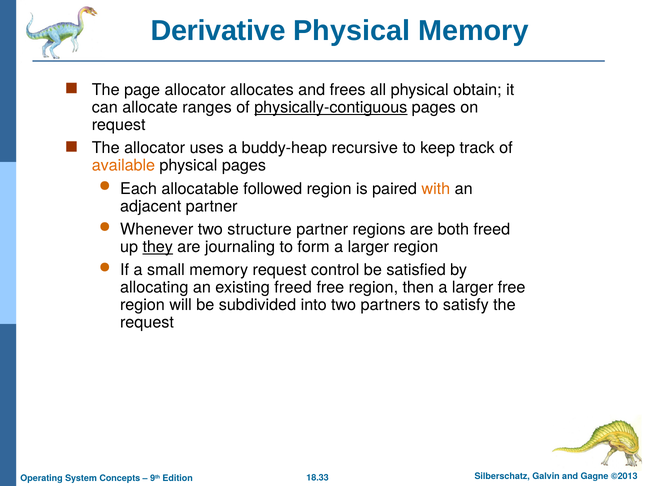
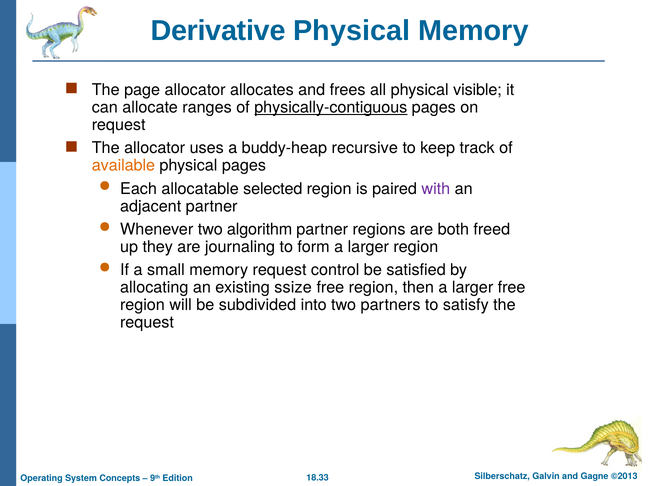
obtain: obtain -> visible
followed: followed -> selected
with colour: orange -> purple
structure: structure -> algorithm
they underline: present -> none
existing freed: freed -> ssize
